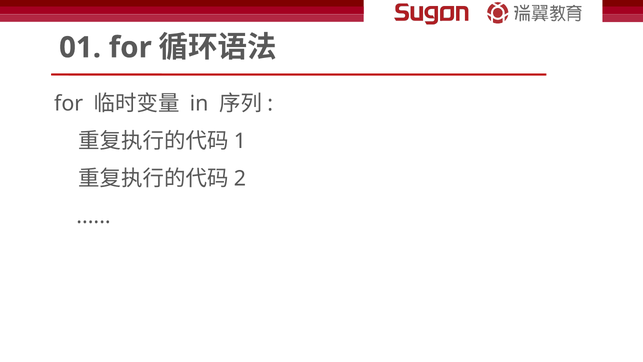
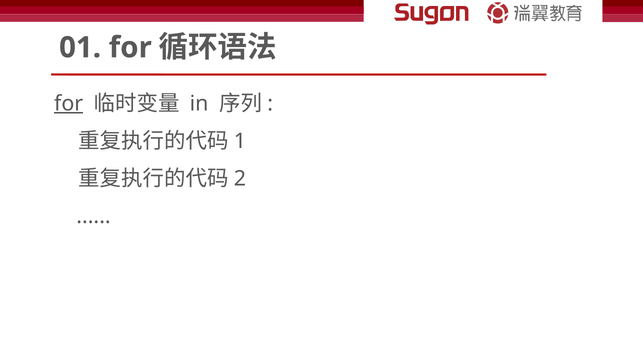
for at (69, 103) underline: none -> present
